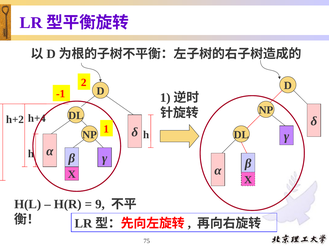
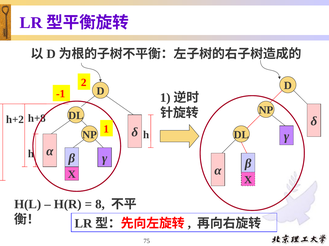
h+4: h+4 -> h+8
9: 9 -> 8
